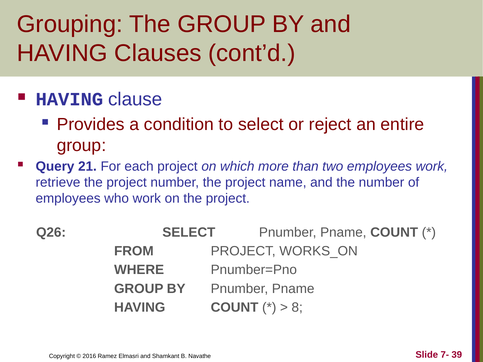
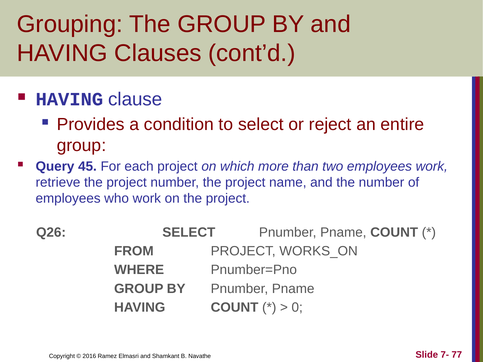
21: 21 -> 45
8: 8 -> 0
39: 39 -> 77
